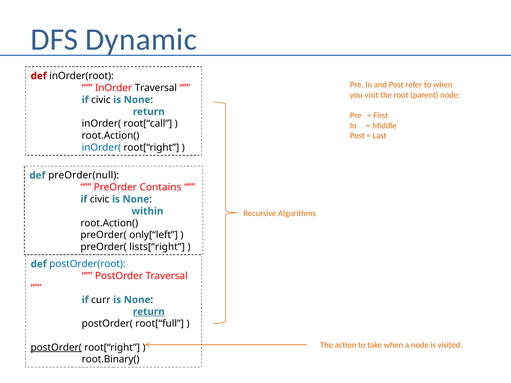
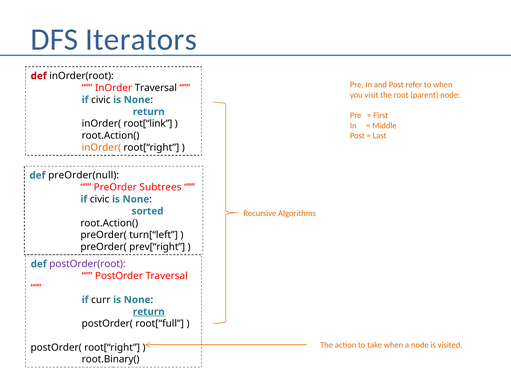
Dynamic: Dynamic -> Iterators
root[“call: root[“call -> root[“link
inOrder( at (101, 148) colour: blue -> orange
Contains: Contains -> Subtrees
within: within -> sorted
only[“left: only[“left -> turn[“left
lists[“right: lists[“right -> prev[“right
postOrder(root colour: blue -> purple
postOrder( at (56, 348) underline: present -> none
